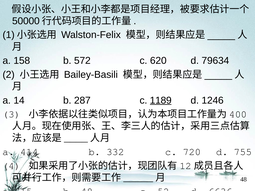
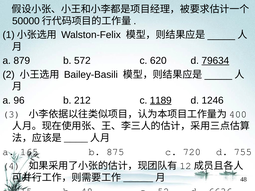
158: 158 -> 879
79634 underline: none -> present
14: 14 -> 96
287: 287 -> 212
414: 414 -> 165
332: 332 -> 875
